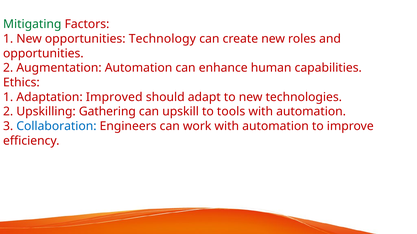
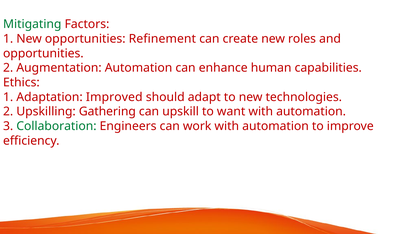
Technology: Technology -> Refinement
tools: tools -> want
Collaboration colour: blue -> green
